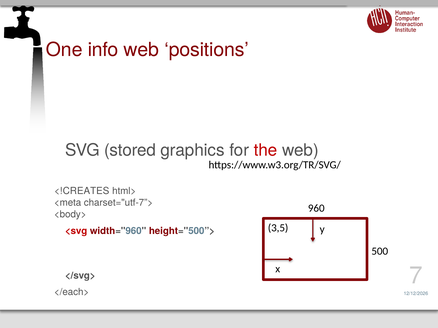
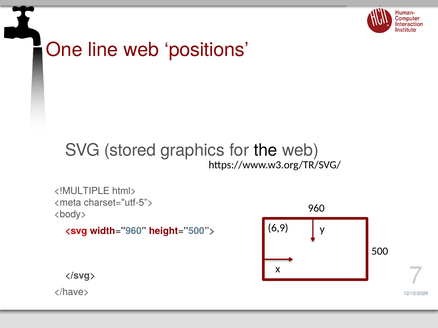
info: info -> line
the colour: red -> black
<!CREATES: <!CREATES -> <!MULTIPLE
charset="utf-7”>: charset="utf-7”> -> charset="utf-5”>
3,5: 3,5 -> 6,9
</each>: </each> -> </have>
